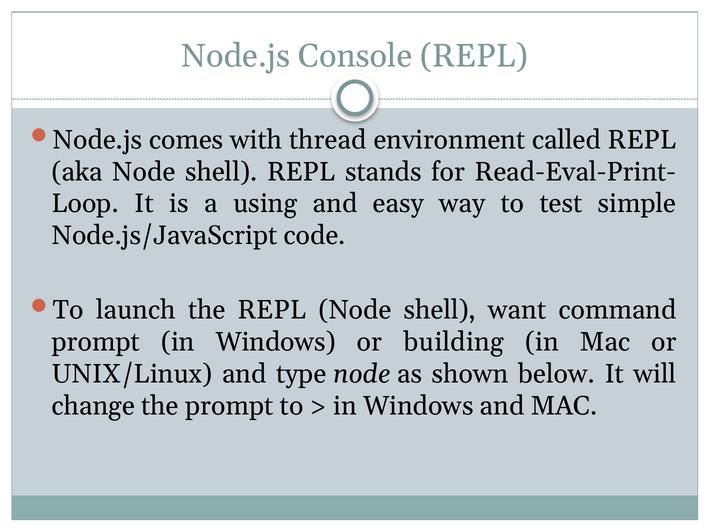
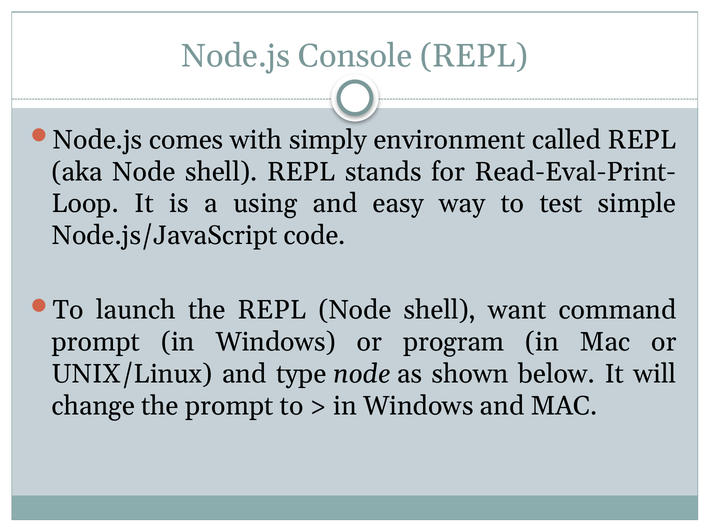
thread: thread -> simply
building: building -> program
